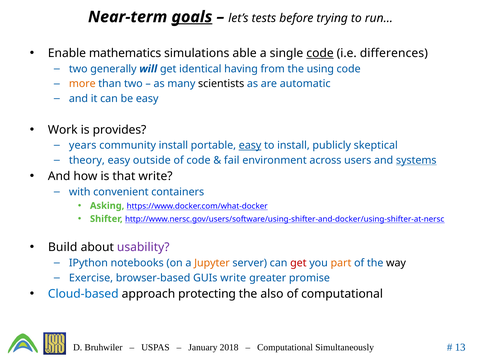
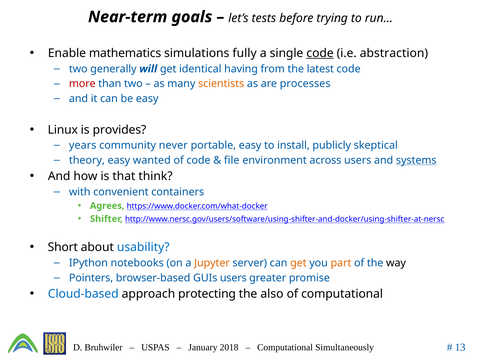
goals underline: present -> none
able: able -> fully
differences: differences -> abstraction
using: using -> latest
more colour: orange -> red
scientists colour: black -> orange
automatic: automatic -> processes
Work: Work -> Linux
community install: install -> never
easy at (250, 146) underline: present -> none
outside: outside -> wanted
fail: fail -> file
that write: write -> think
Asking: Asking -> Agrees
Build: Build -> Short
usability colour: purple -> blue
get at (298, 264) colour: red -> orange
Exercise: Exercise -> Pointers
GUIs write: write -> users
